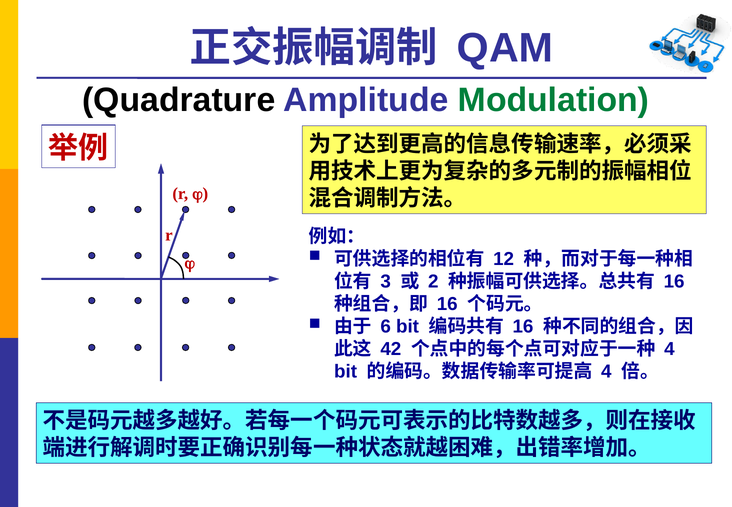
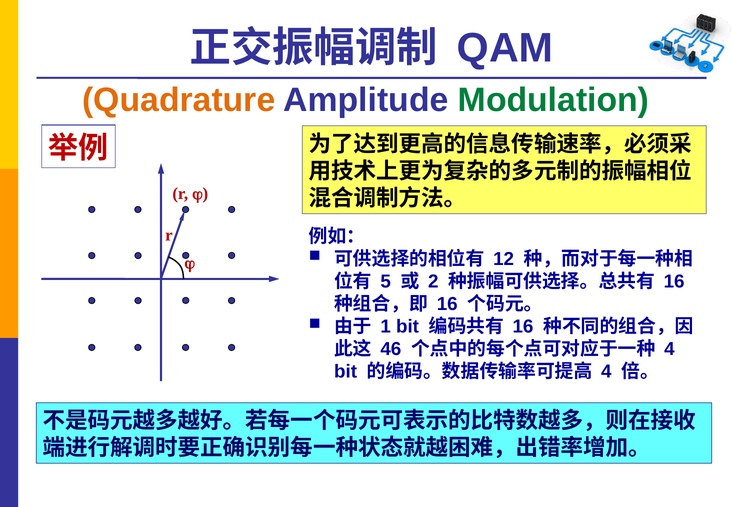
Quadrature colour: black -> orange
3: 3 -> 5
6: 6 -> 1
42: 42 -> 46
